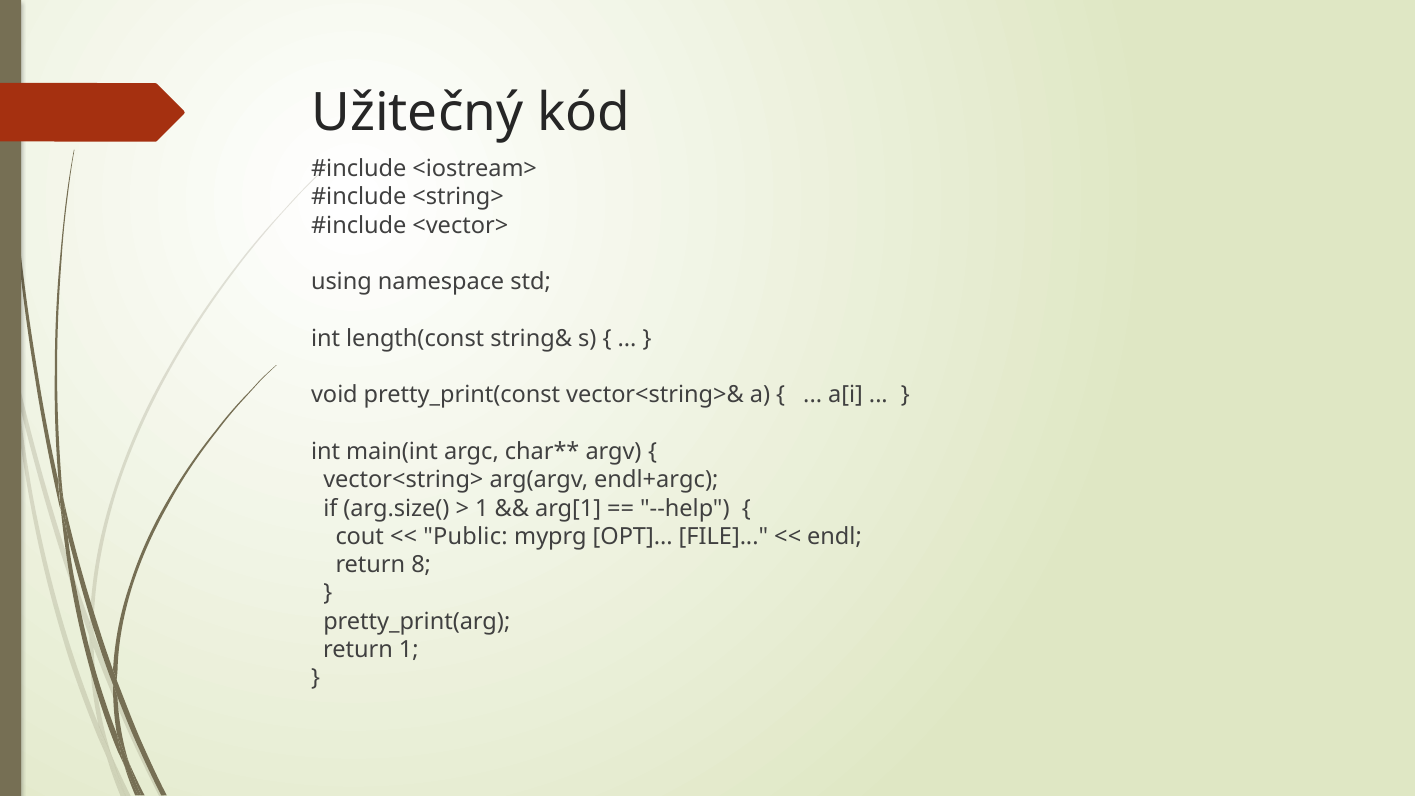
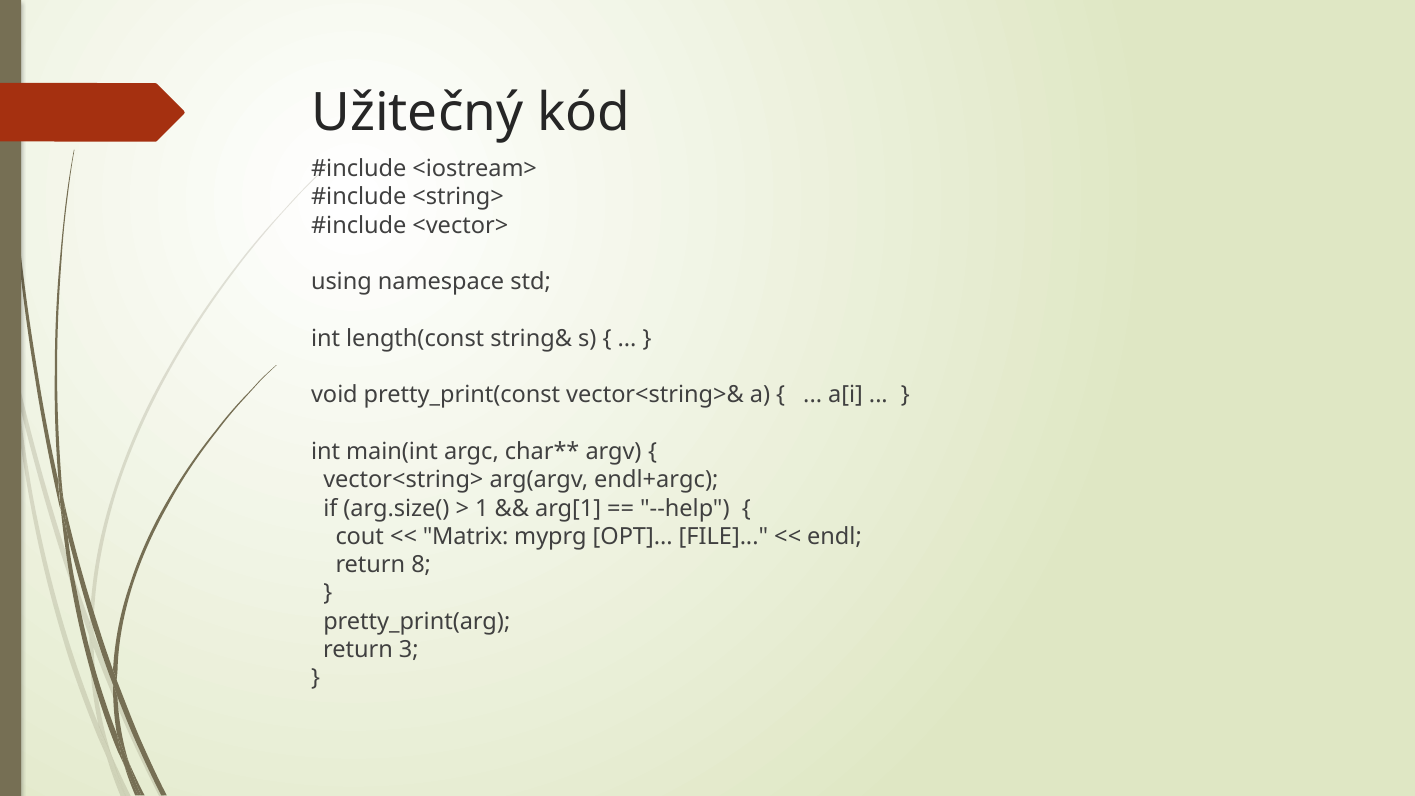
Public: Public -> Matrix
return 1: 1 -> 3
